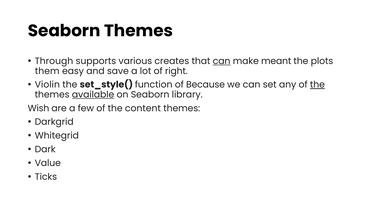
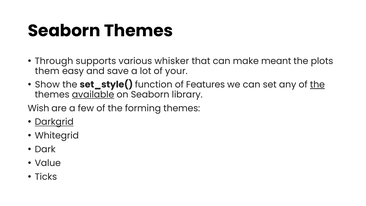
creates: creates -> whisker
can at (222, 61) underline: present -> none
right: right -> your
Violin: Violin -> Show
Because: Because -> Features
content: content -> forming
Darkgrid underline: none -> present
